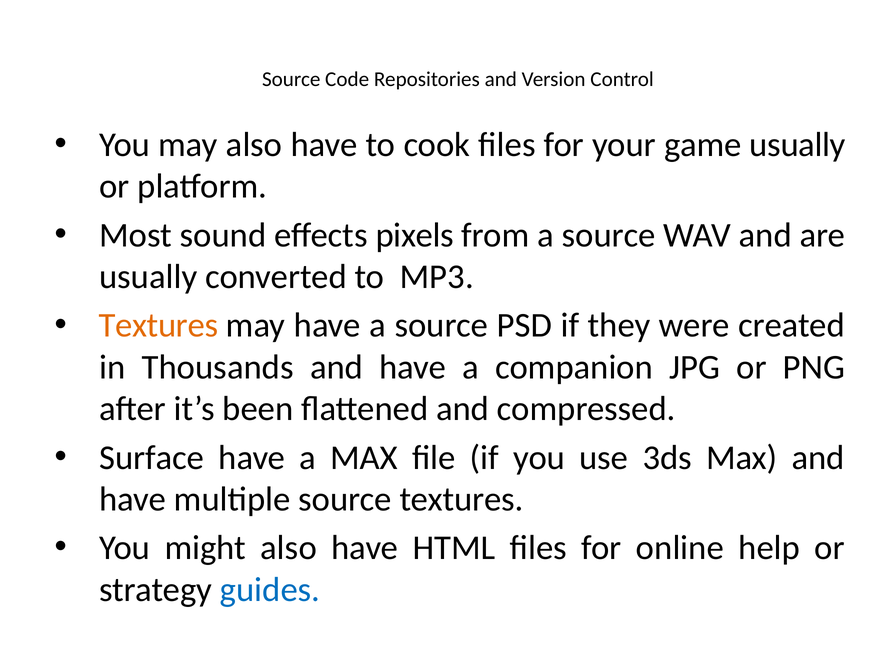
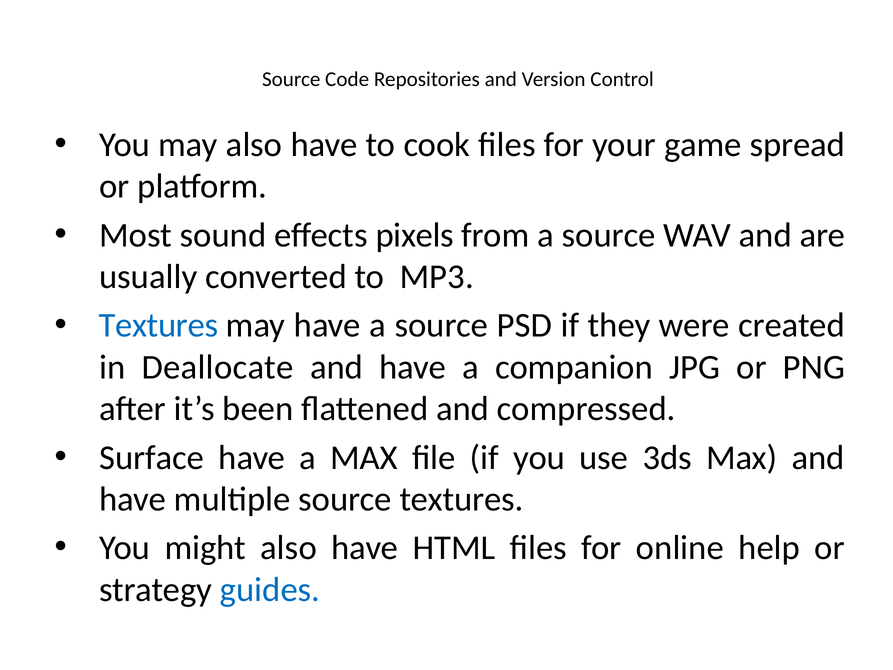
game usually: usually -> spread
Textures at (158, 325) colour: orange -> blue
Thousands: Thousands -> Deallocate
